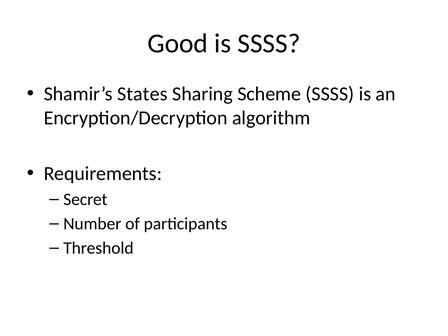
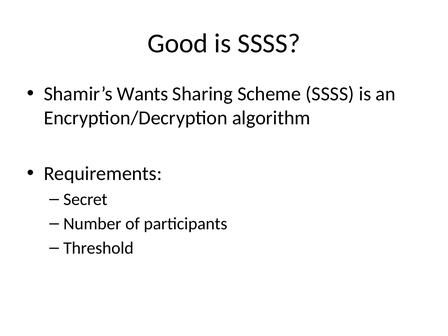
States: States -> Wants
